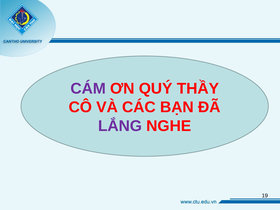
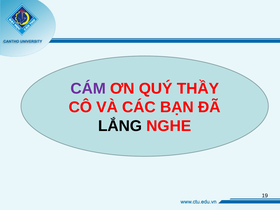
LẮNG colour: purple -> black
